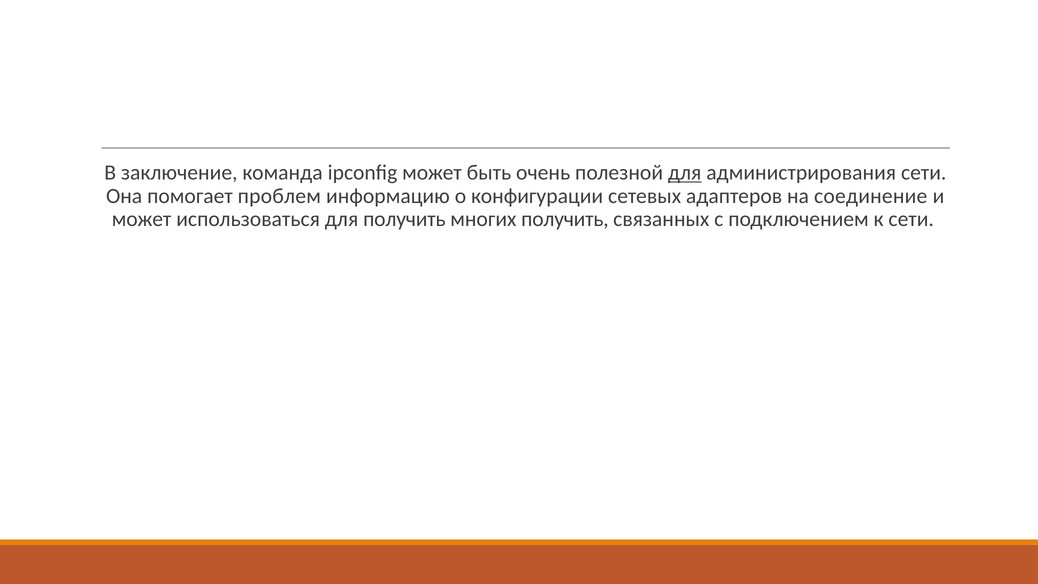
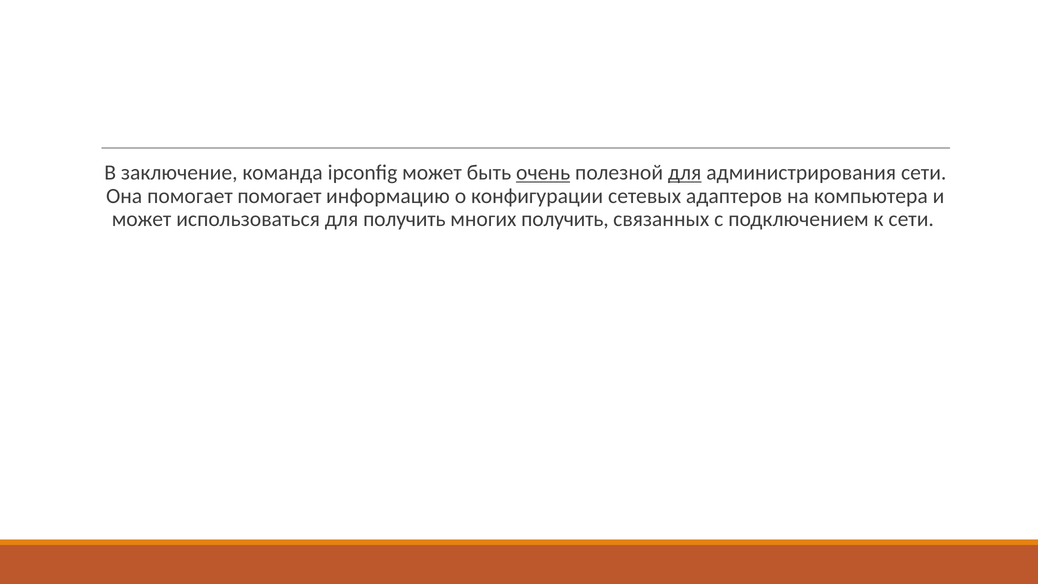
очень underline: none -> present
помогает проблем: проблем -> помогает
соединение: соединение -> компьютера
